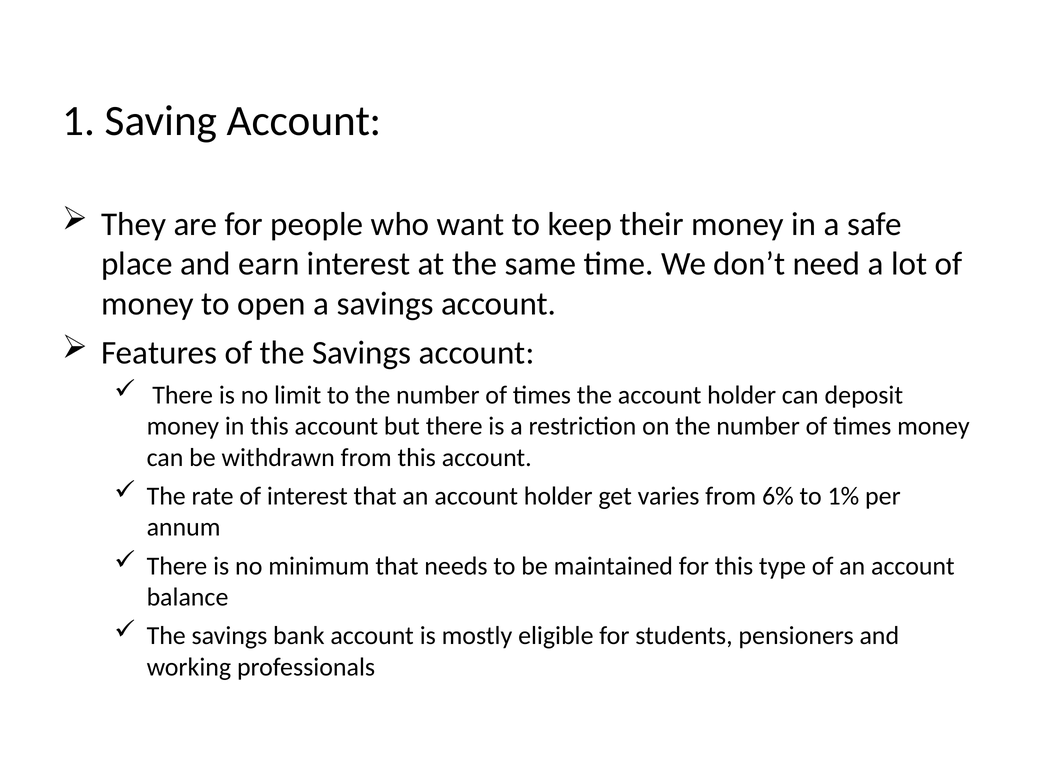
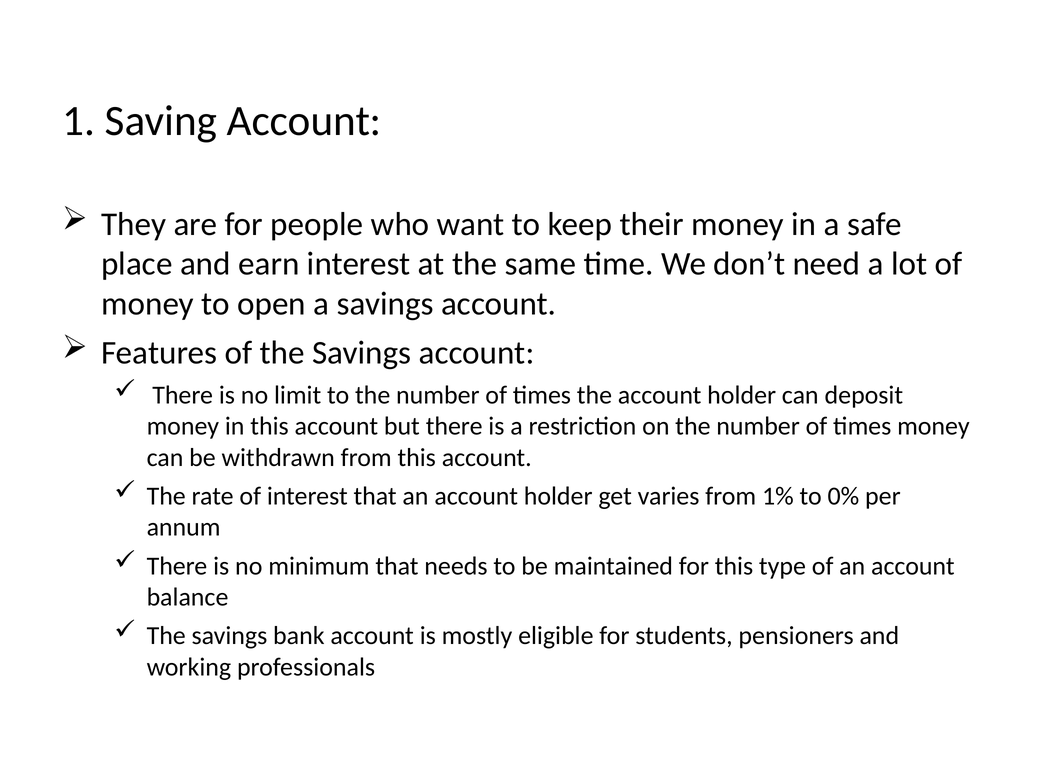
6%: 6% -> 1%
1%: 1% -> 0%
